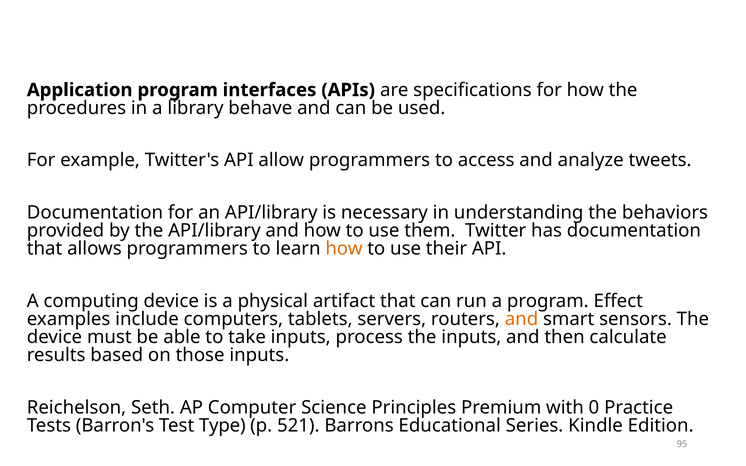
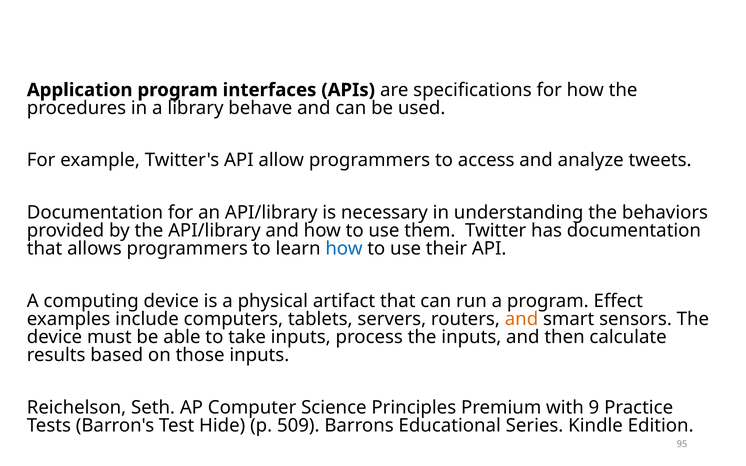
how at (344, 249) colour: orange -> blue
0: 0 -> 9
Type: Type -> Hide
521: 521 -> 509
